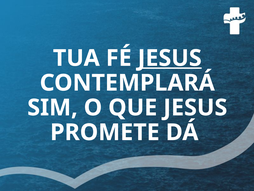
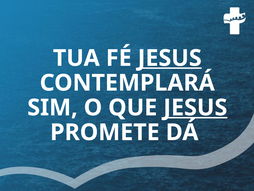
JESUS at (195, 107) underline: none -> present
